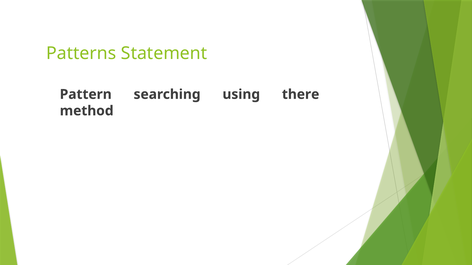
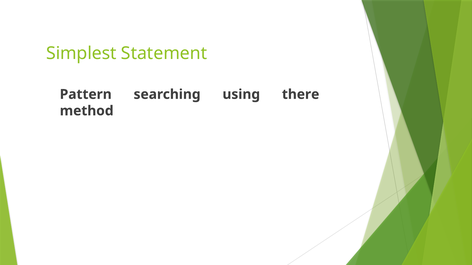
Patterns: Patterns -> Simplest
